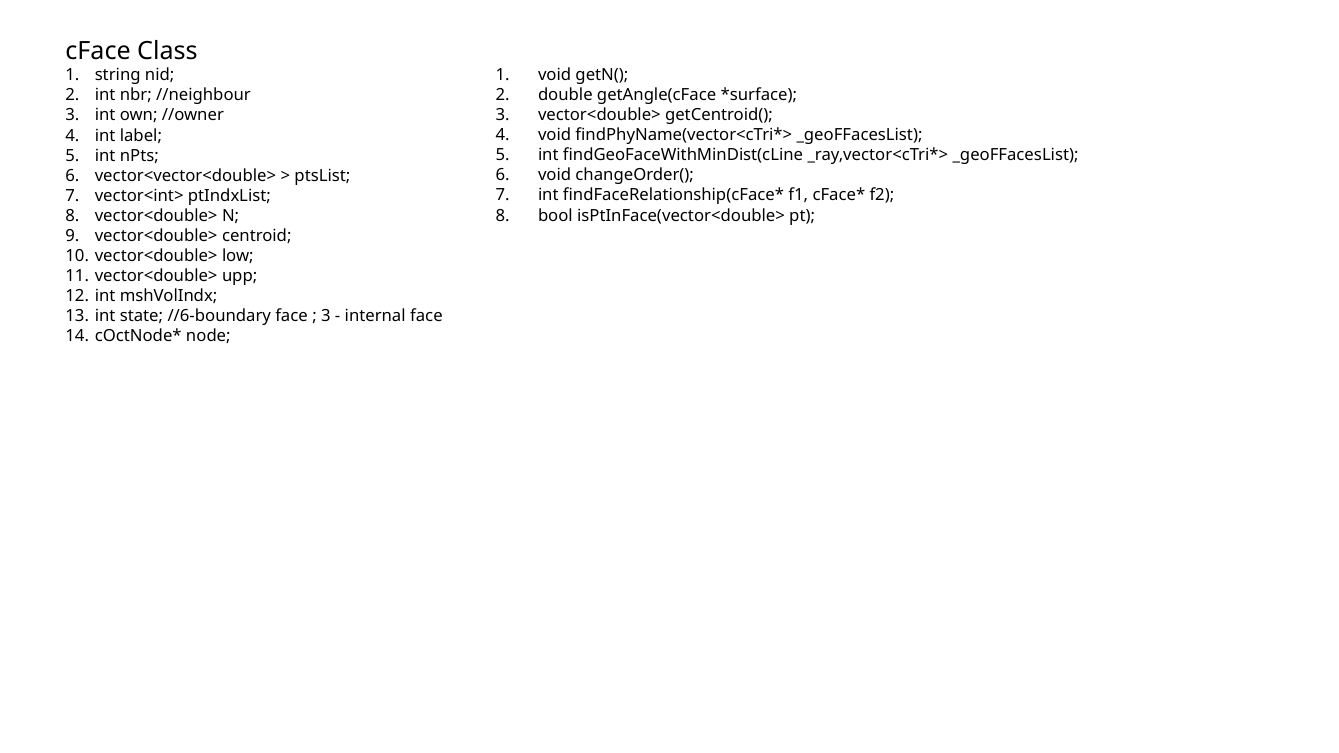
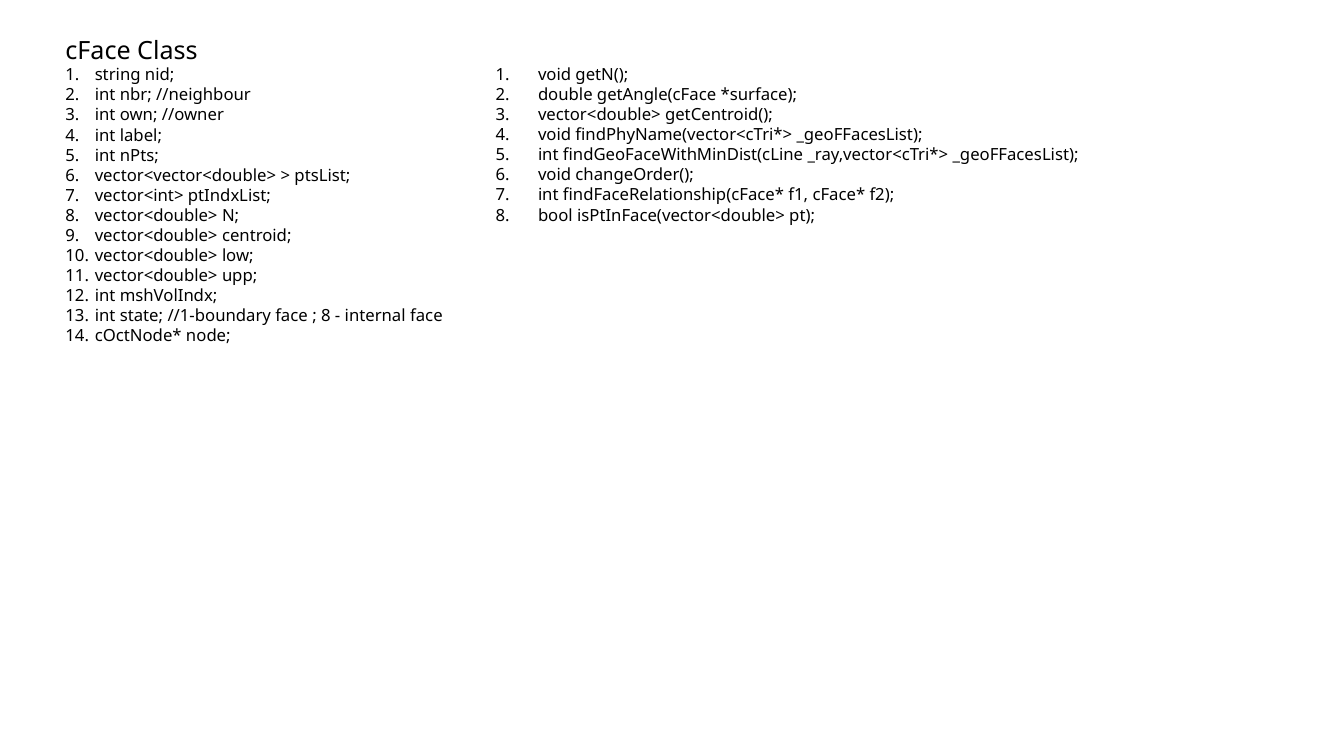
//6-boundary: //6-boundary -> //1-boundary
3 at (326, 316): 3 -> 8
